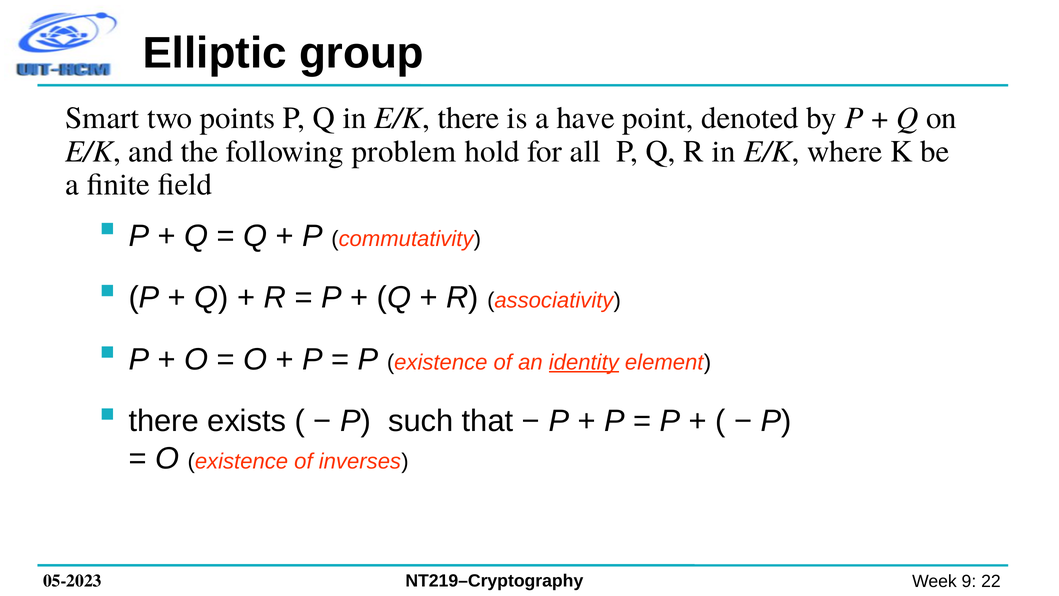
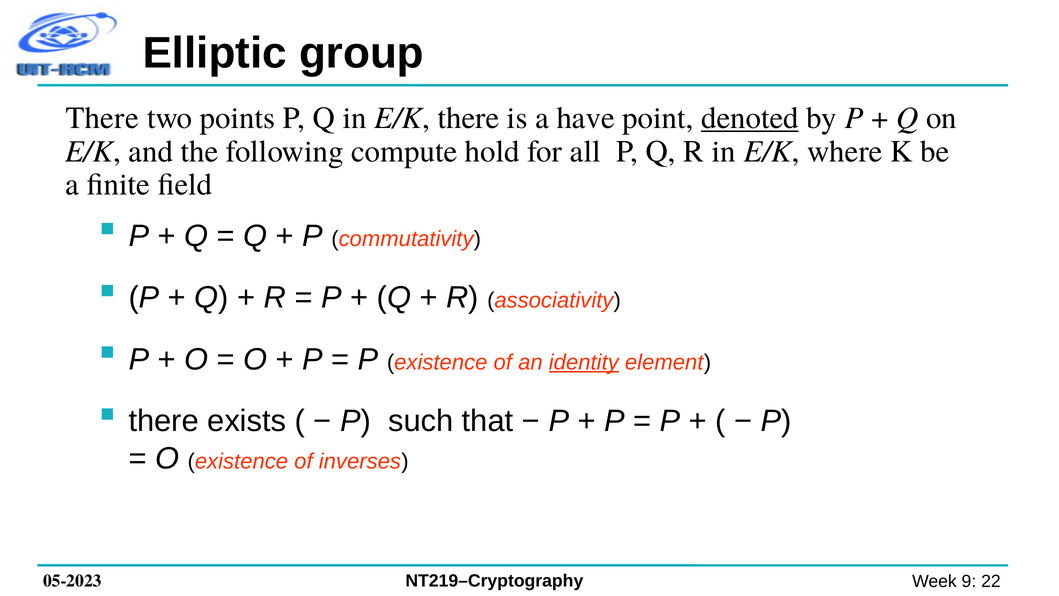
Smart at (102, 118): Smart -> There
denoted underline: none -> present
problem: problem -> compute
